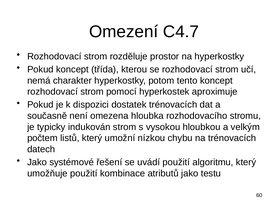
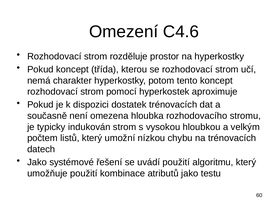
C4.7: C4.7 -> C4.6
